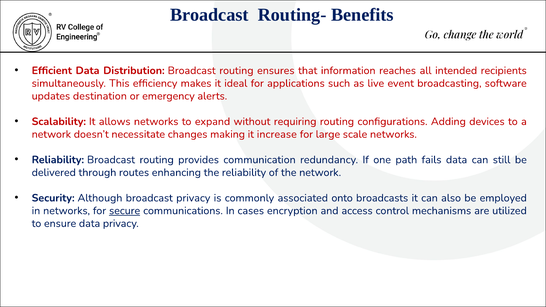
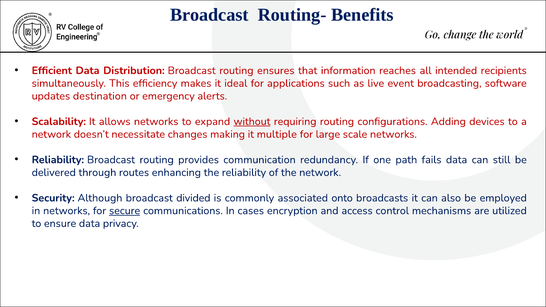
without underline: none -> present
increase: increase -> multiple
broadcast privacy: privacy -> divided
